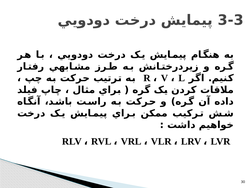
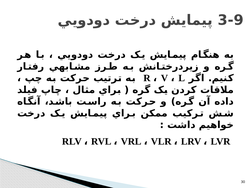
3-3: 3-3 -> 3-9
